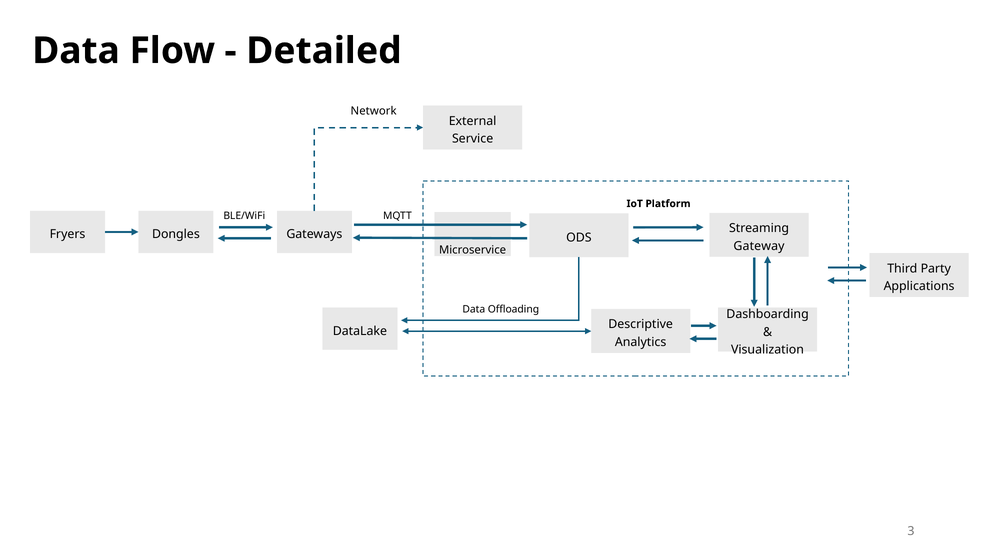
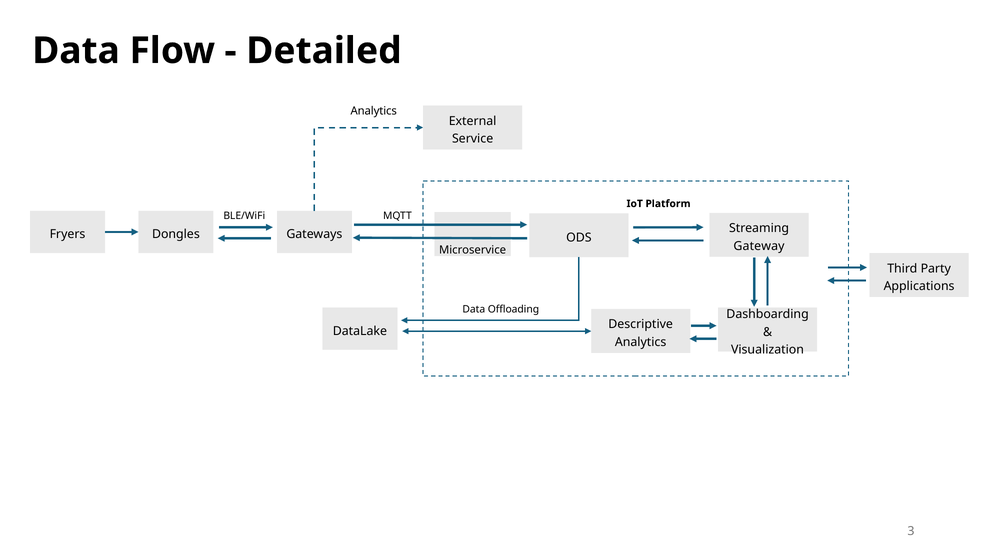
Network at (374, 111): Network -> Analytics
